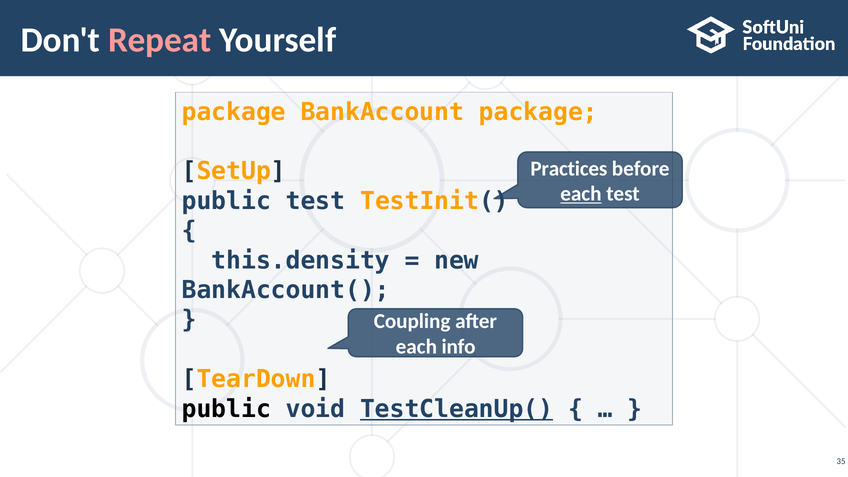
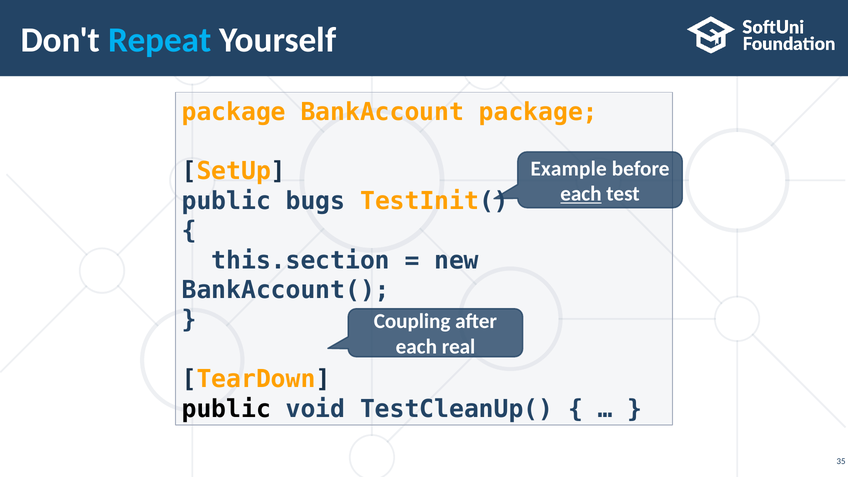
Repeat colour: pink -> light blue
Practices: Practices -> Example
public test: test -> bugs
this.density: this.density -> this.section
info: info -> real
TestCleanUp( underline: present -> none
